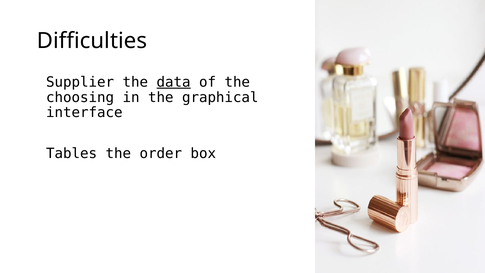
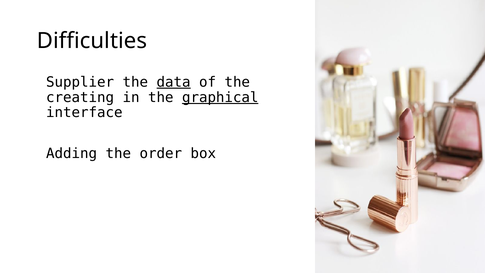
choosing: choosing -> creating
graphical underline: none -> present
Tables: Tables -> Adding
